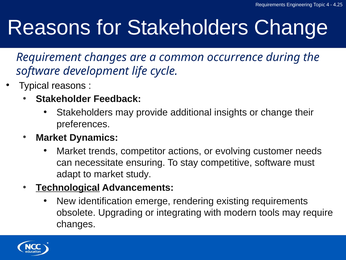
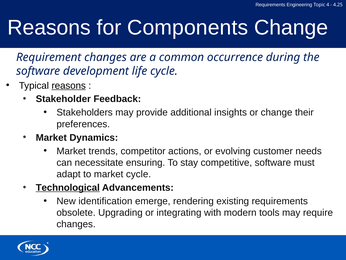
for Stakeholders: Stakeholders -> Components
reasons at (69, 85) underline: none -> present
market study: study -> cycle
